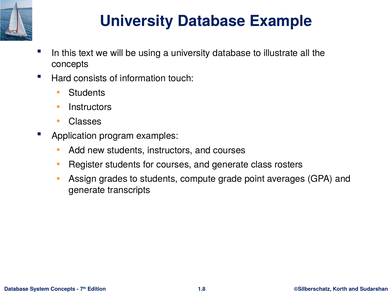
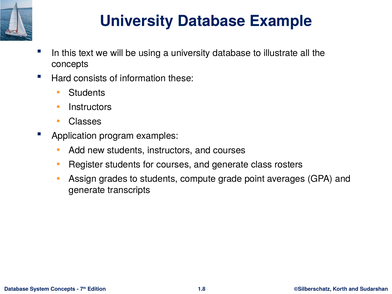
touch: touch -> these
